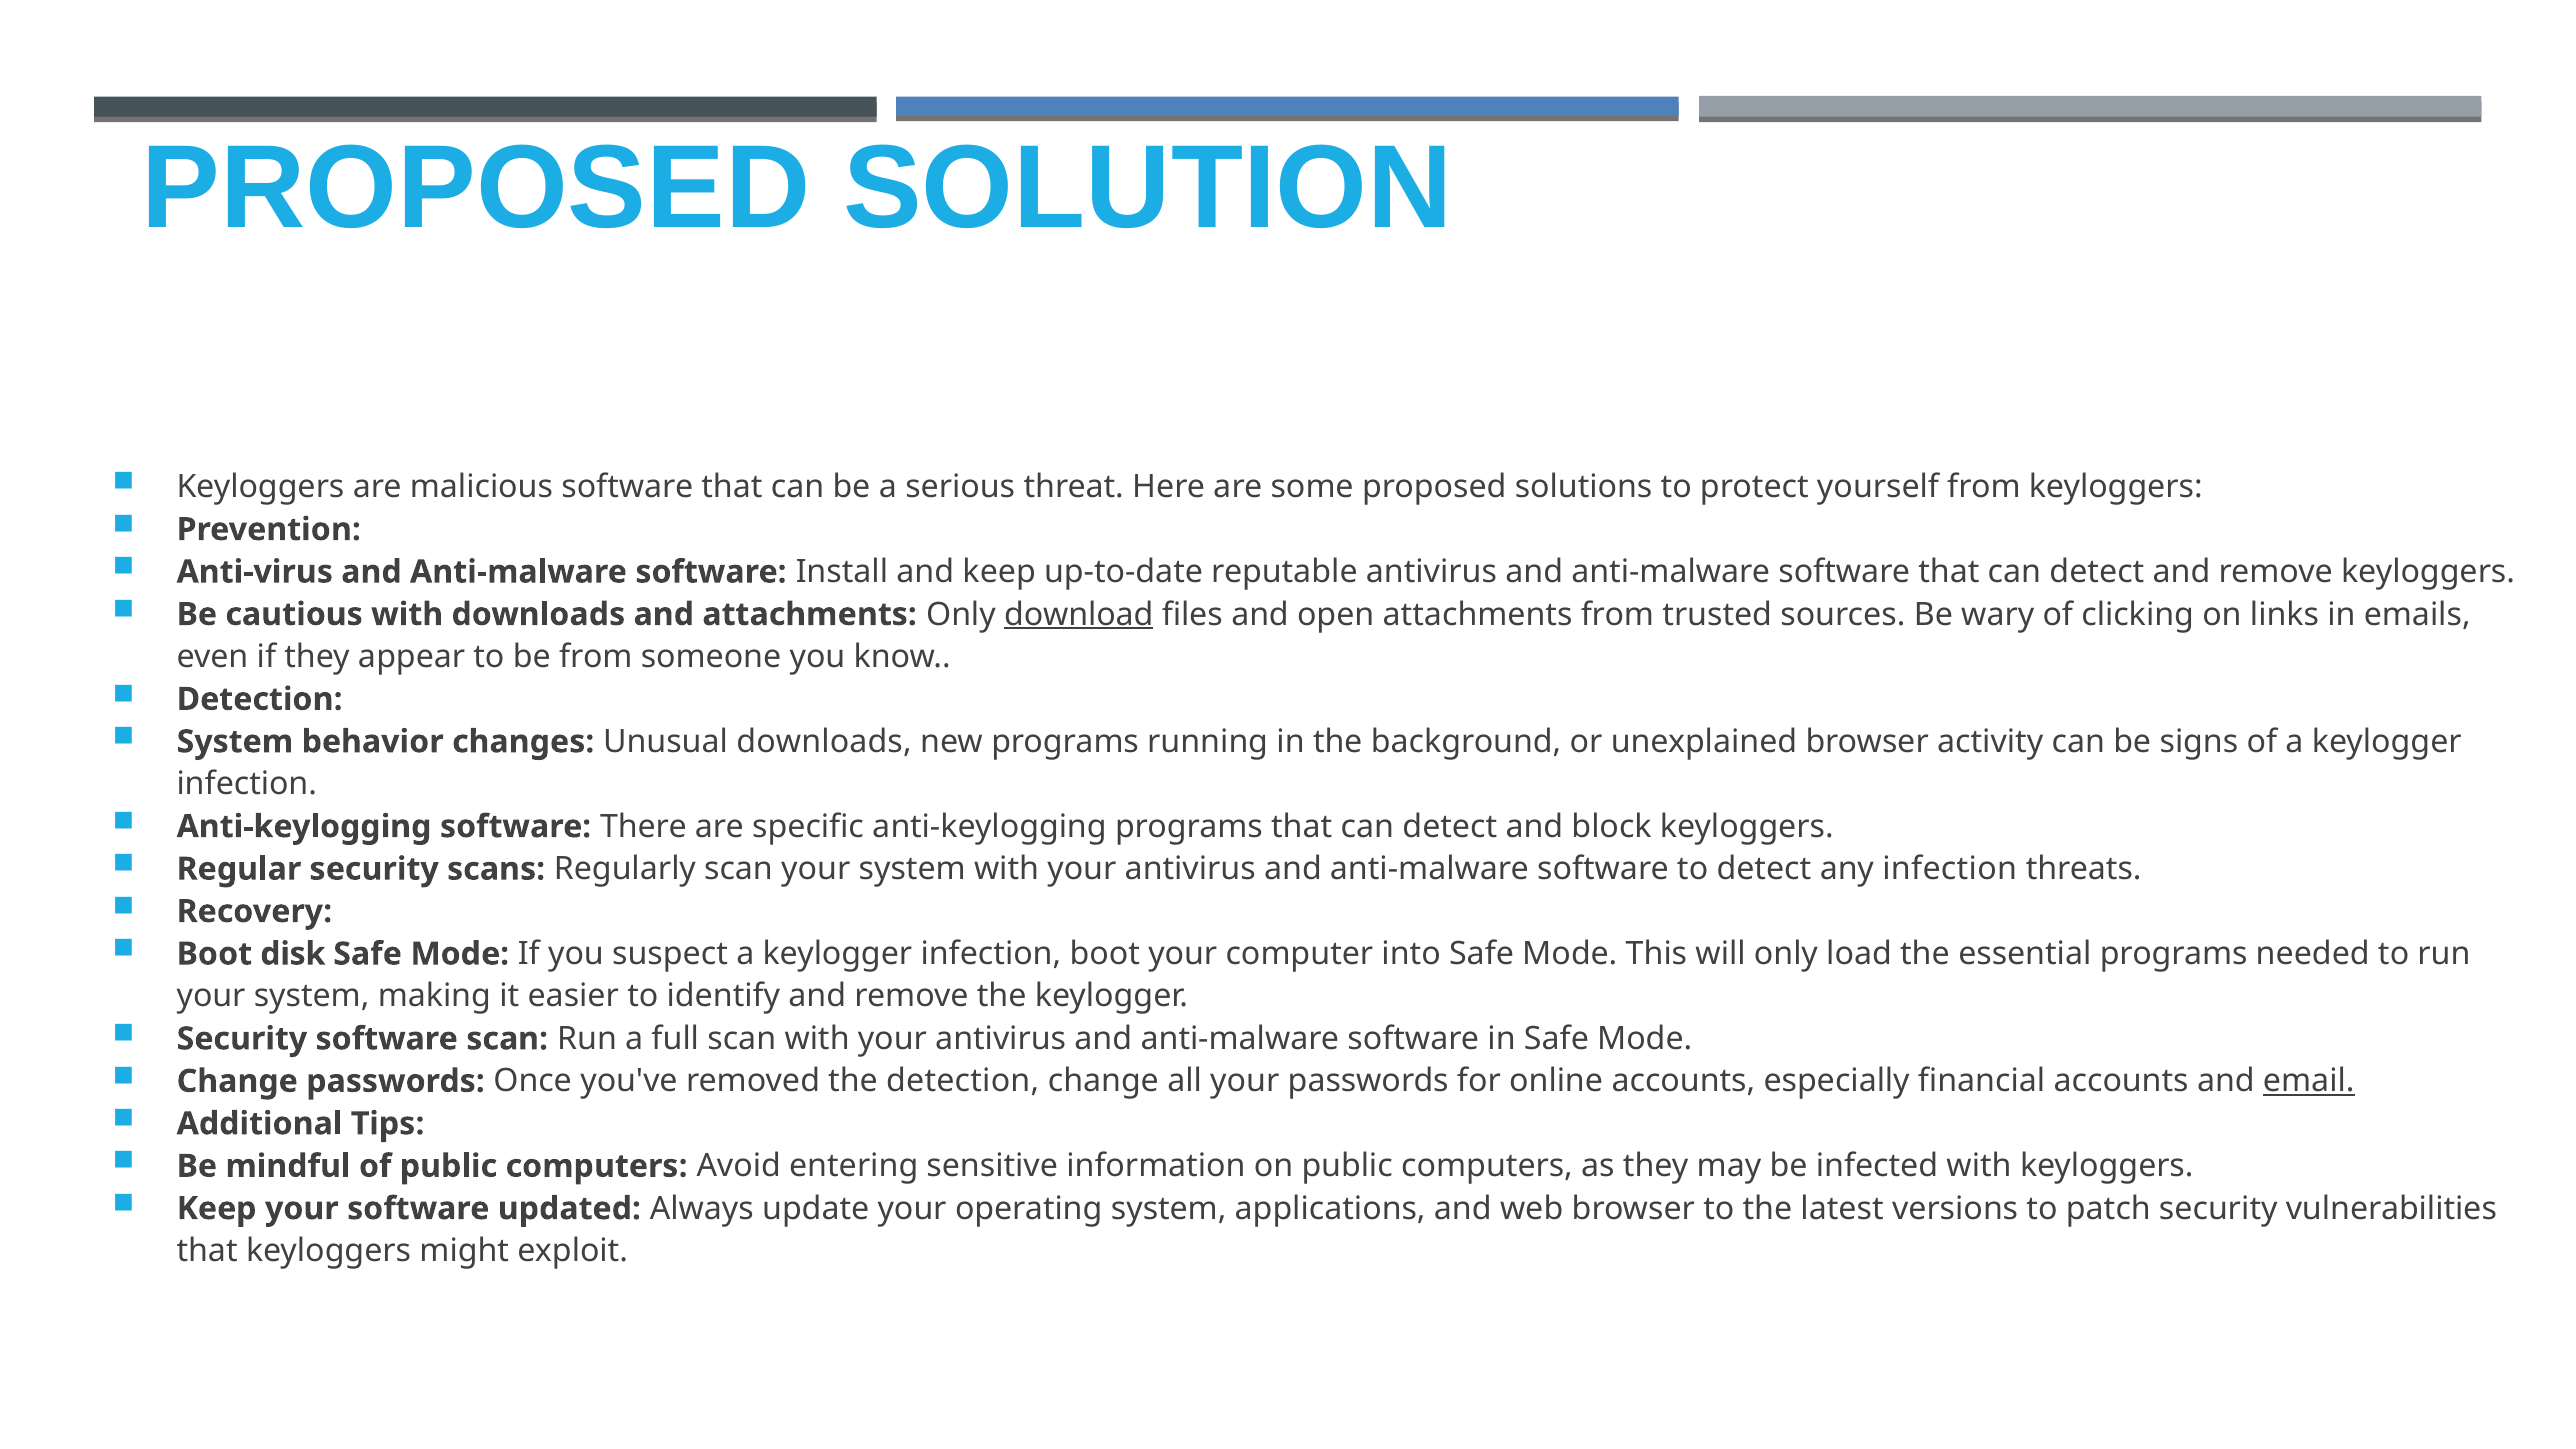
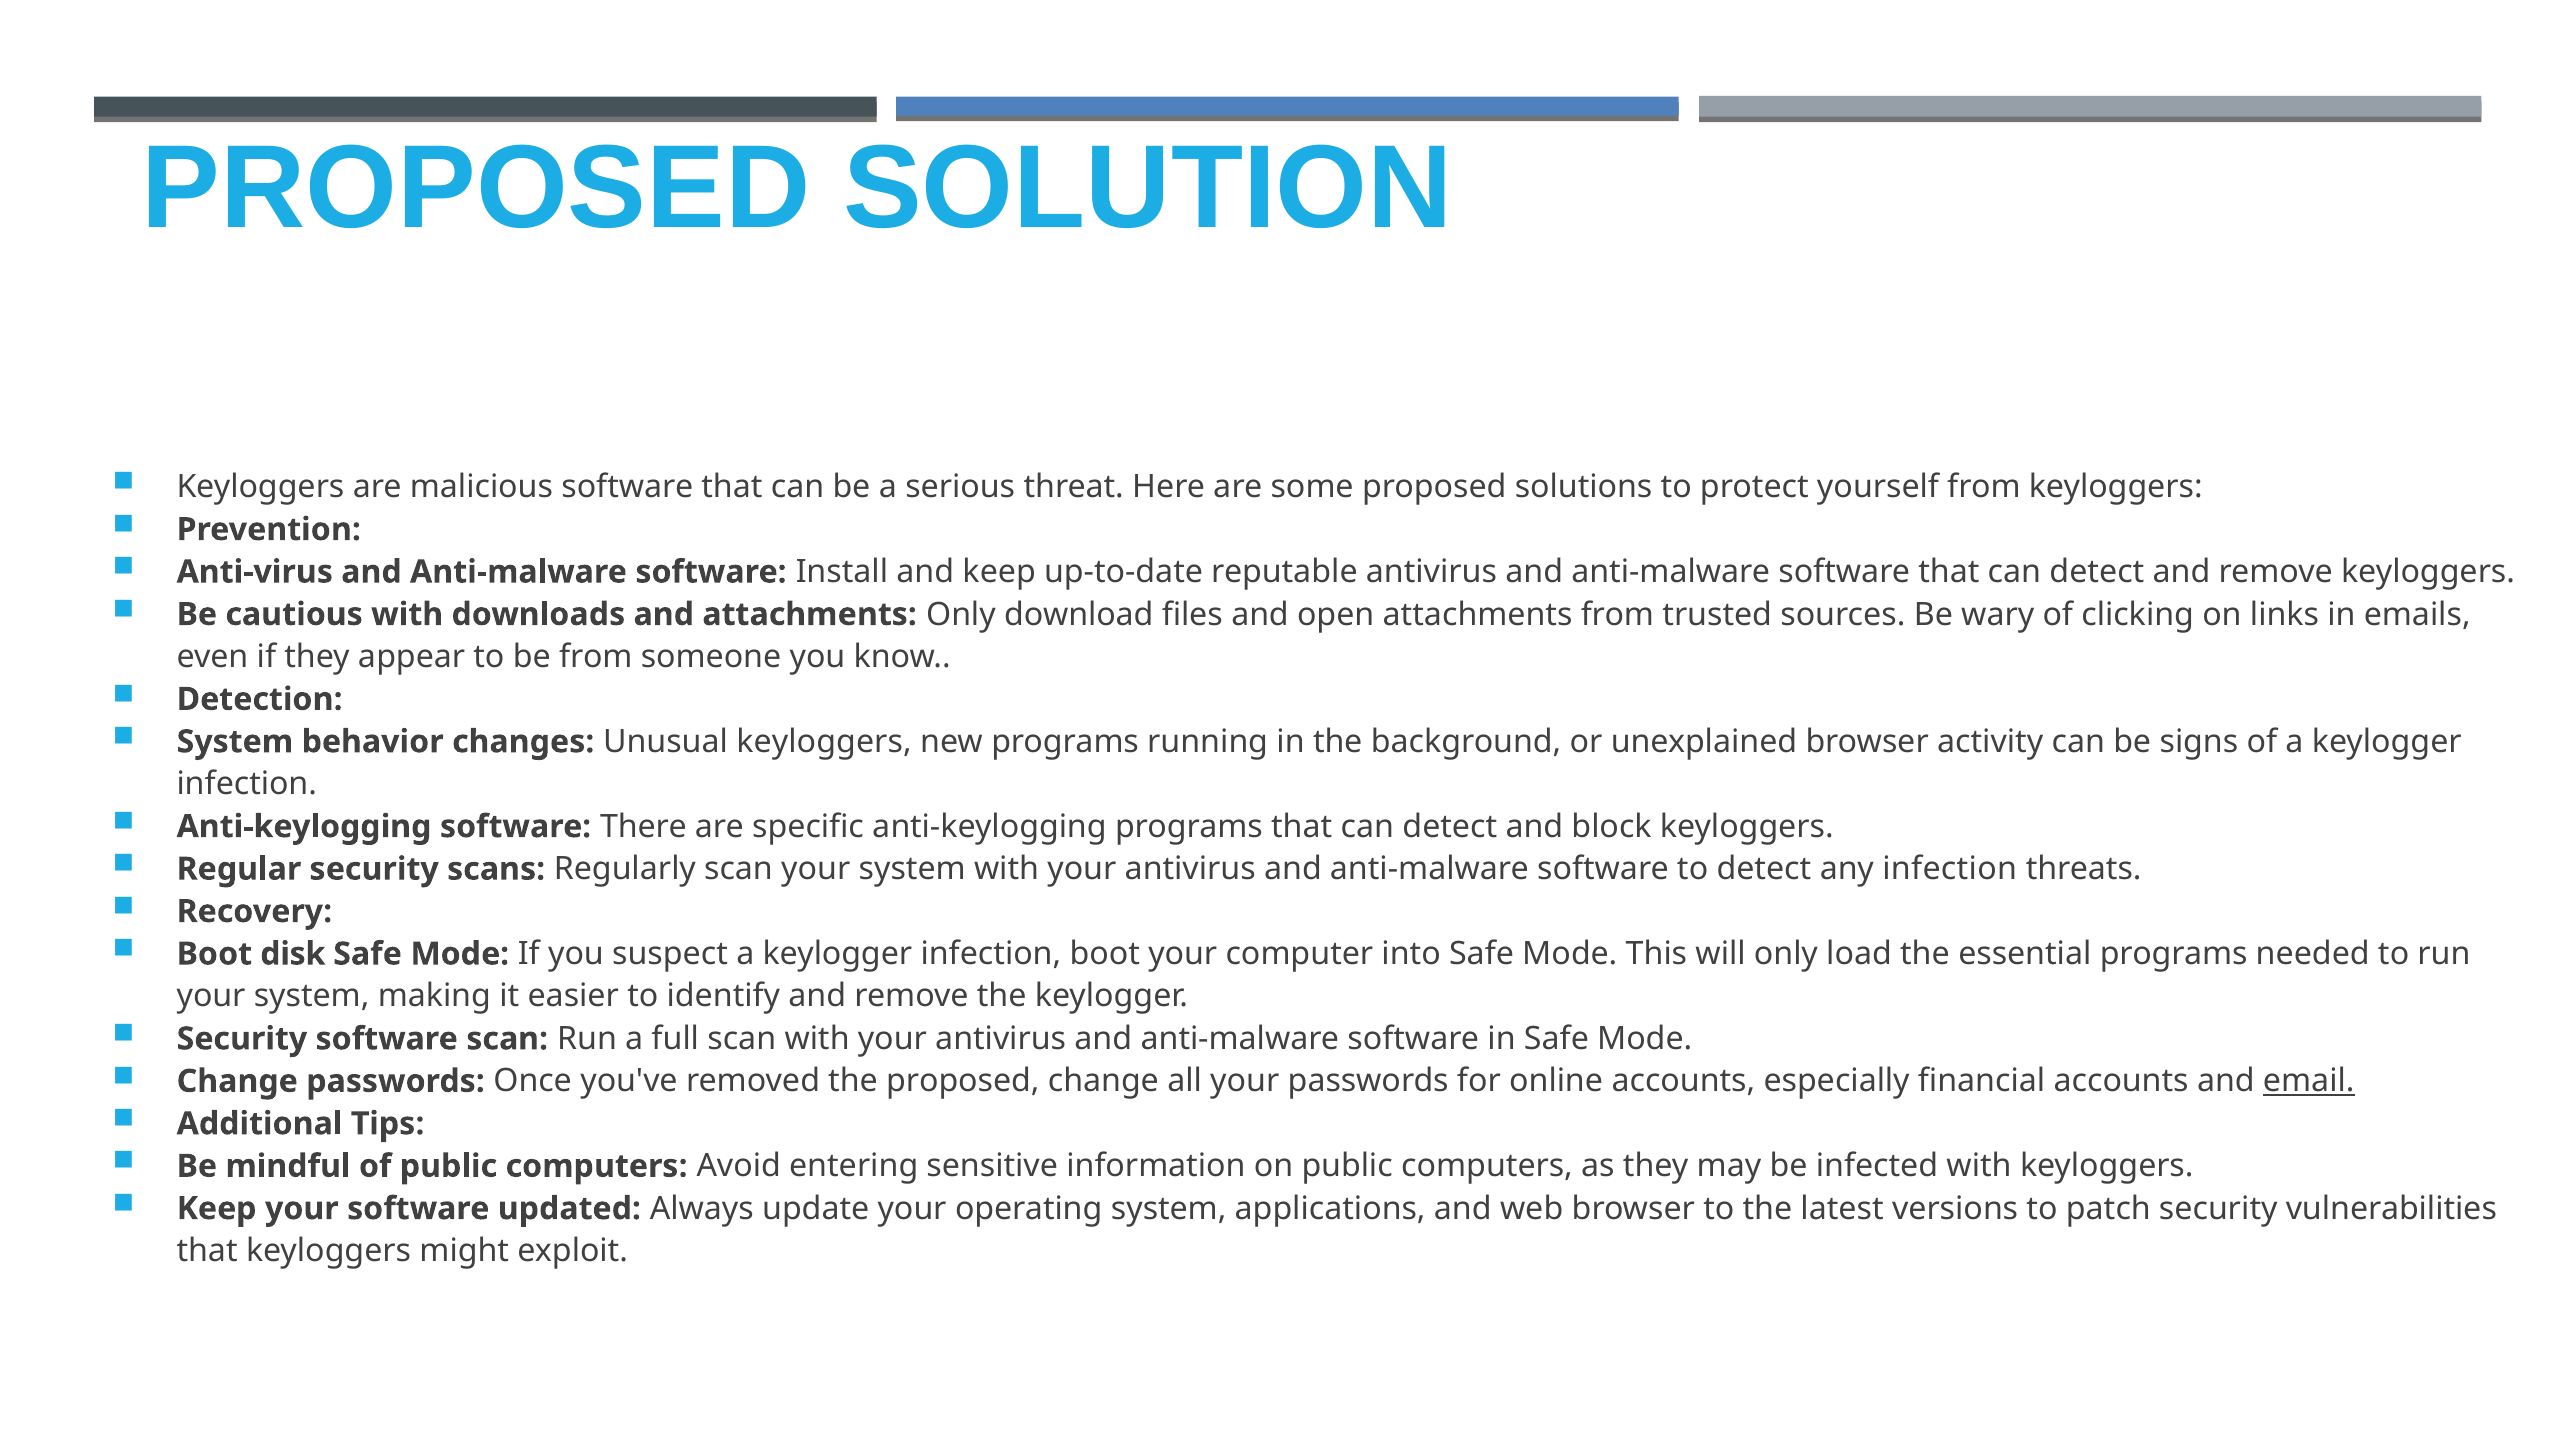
download underline: present -> none
Unusual downloads: downloads -> keyloggers
the detection: detection -> proposed
